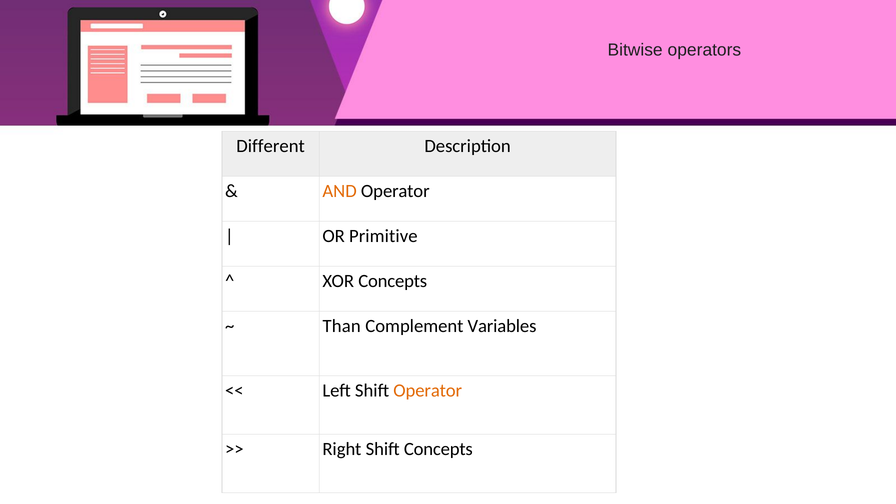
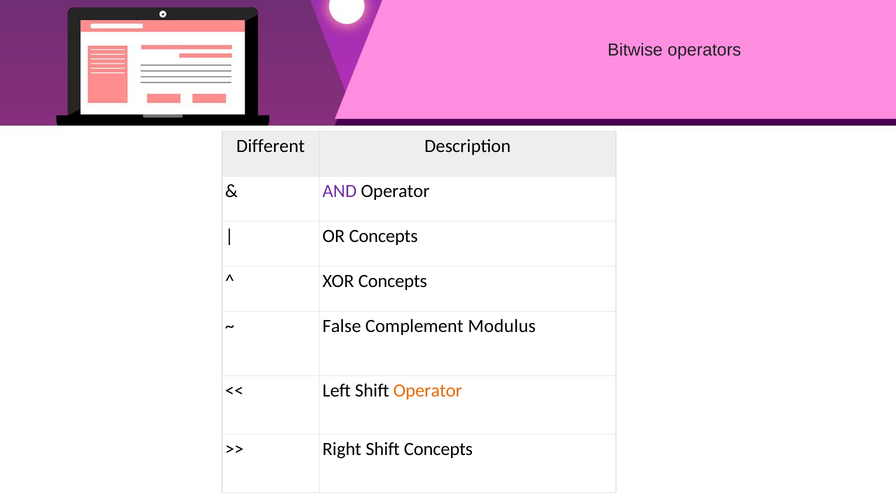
AND colour: orange -> purple
OR Primitive: Primitive -> Concepts
Than: Than -> False
Variables: Variables -> Modulus
